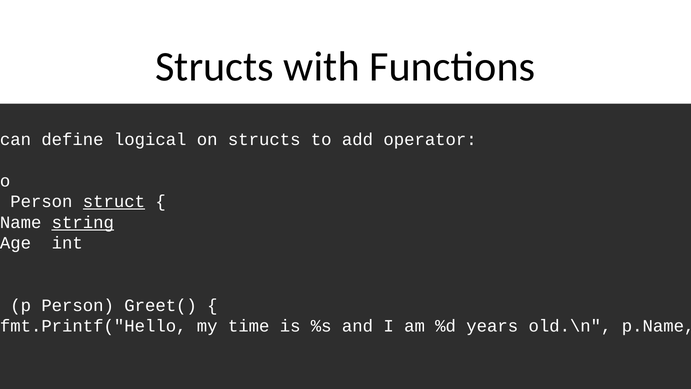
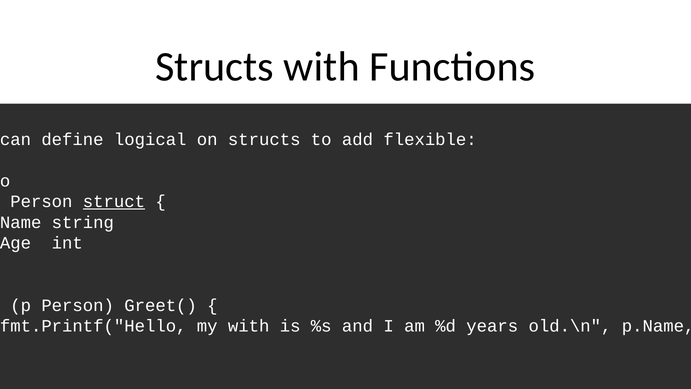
operator: operator -> flexible
string underline: present -> none
my time: time -> with
